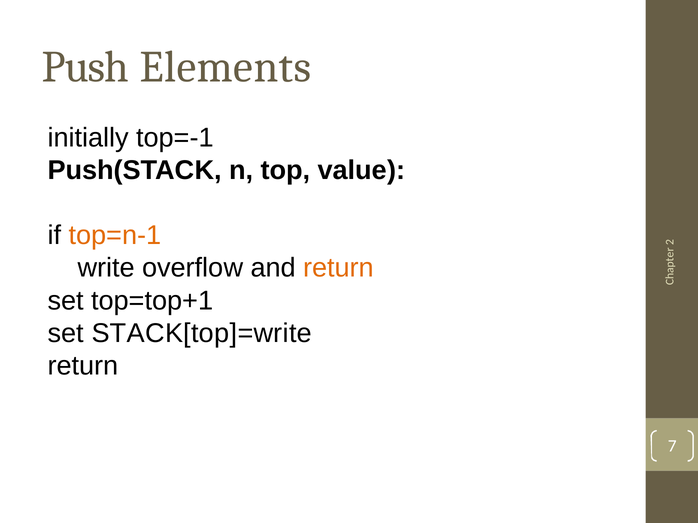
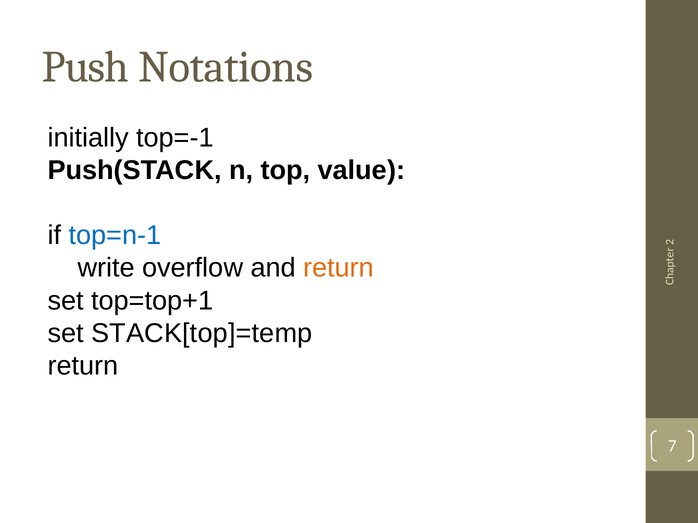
Elements: Elements -> Notations
top=n-1 colour: orange -> blue
STACK[top]=write: STACK[top]=write -> STACK[top]=temp
